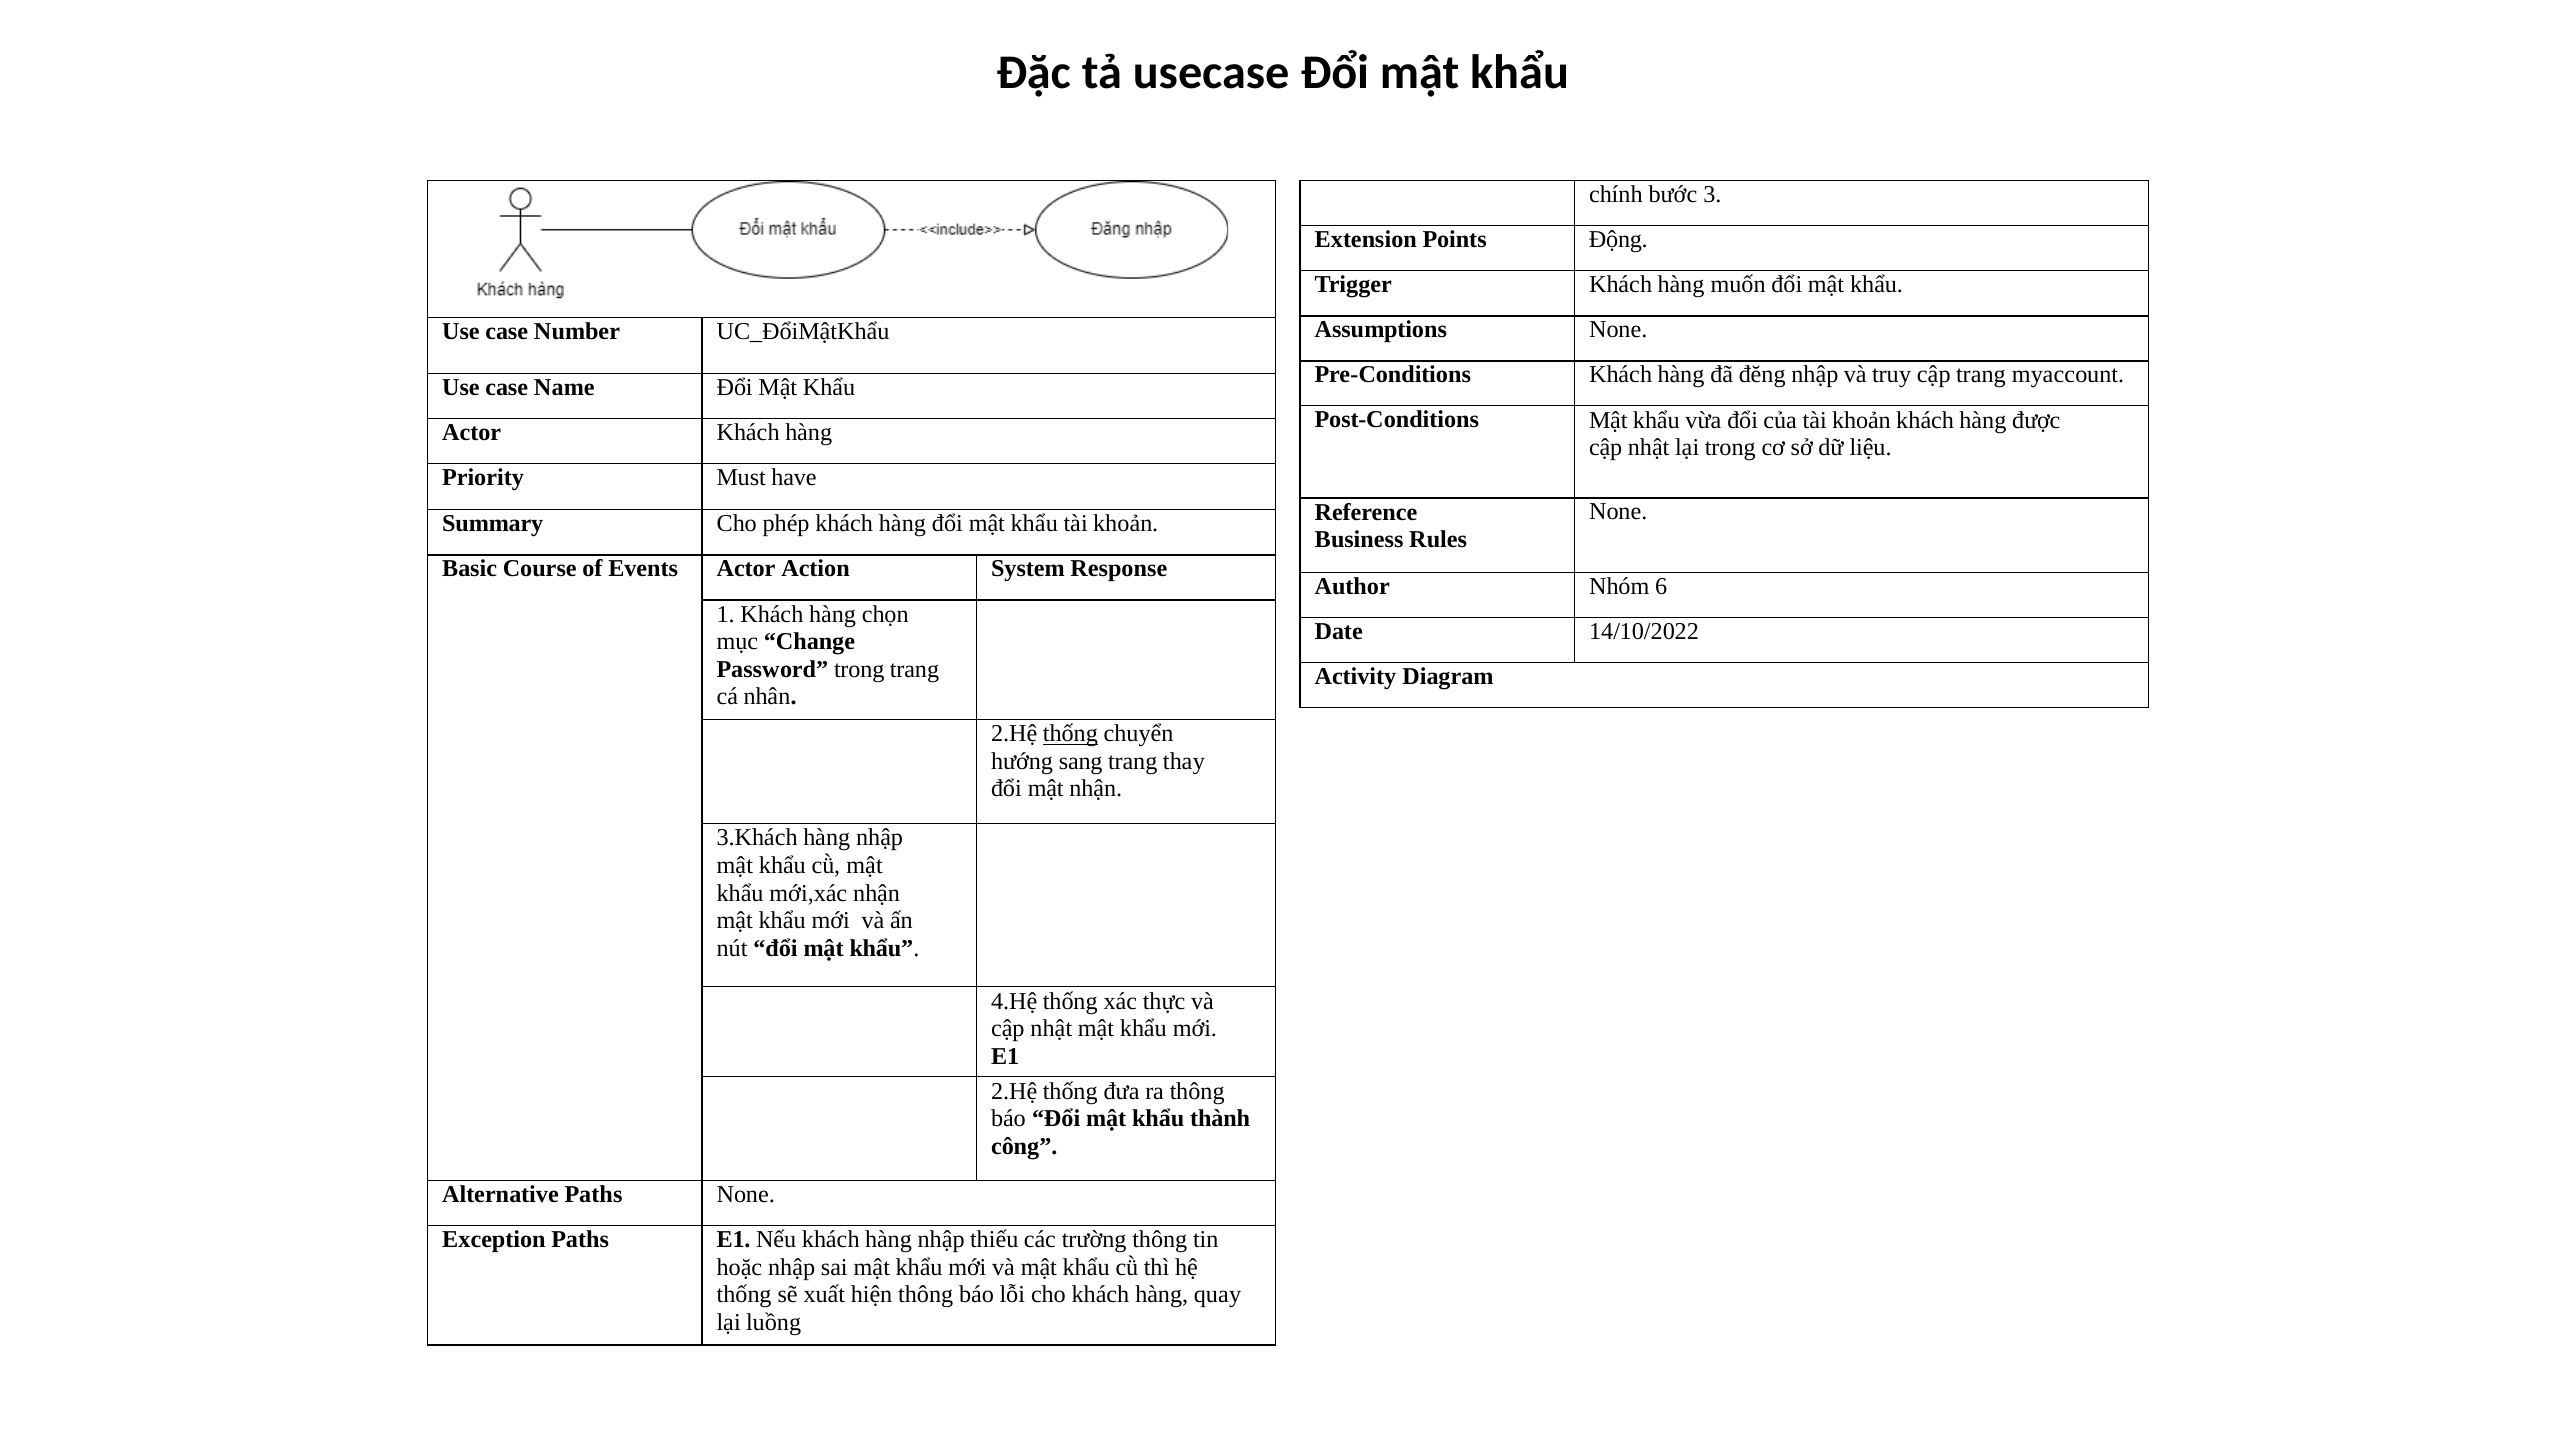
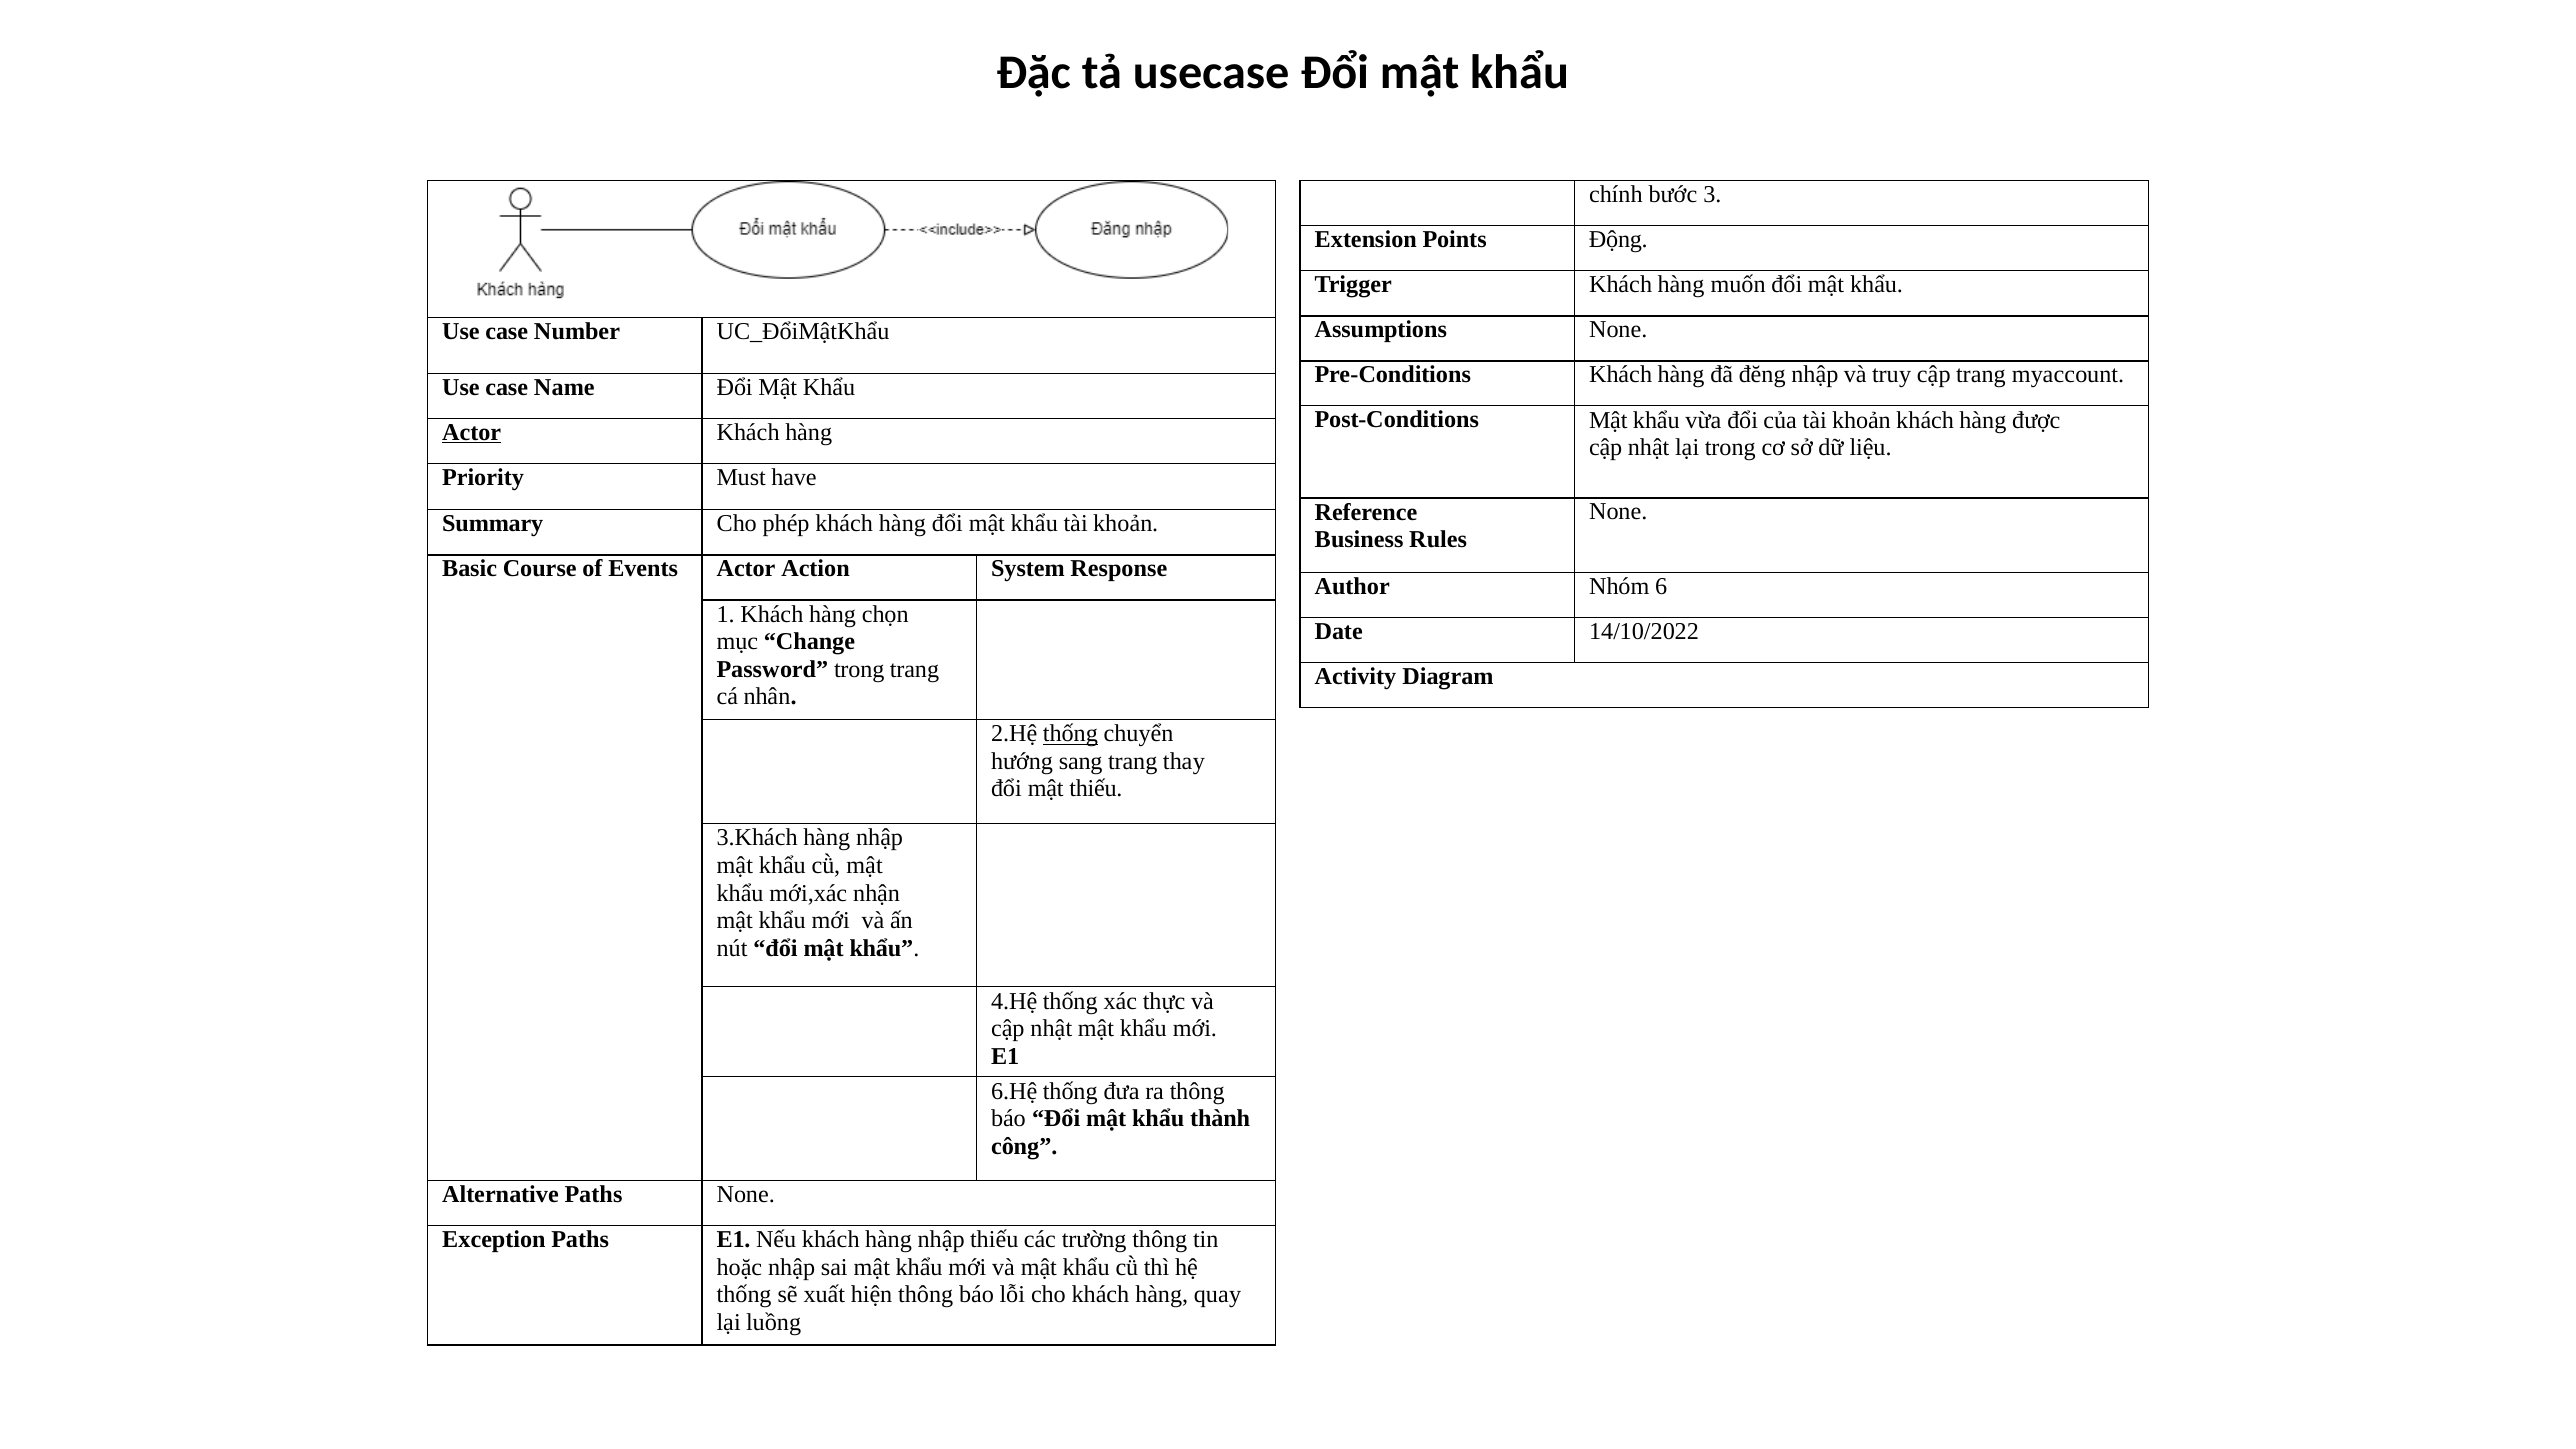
Actor at (472, 432) underline: none -> present
mật nhận: nhận -> thiếu
2.Hệ at (1014, 1091): 2.Hệ -> 6.Hệ
